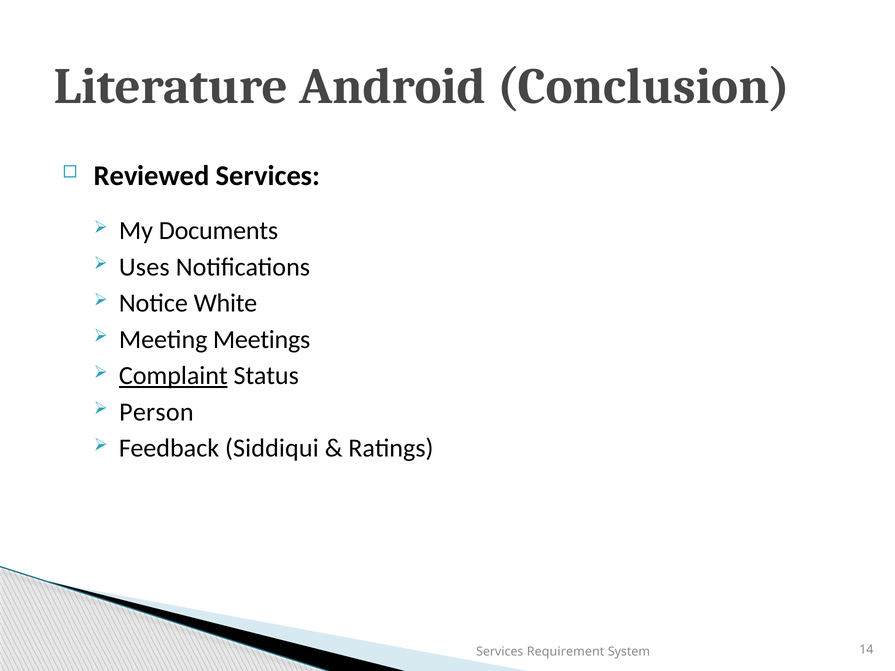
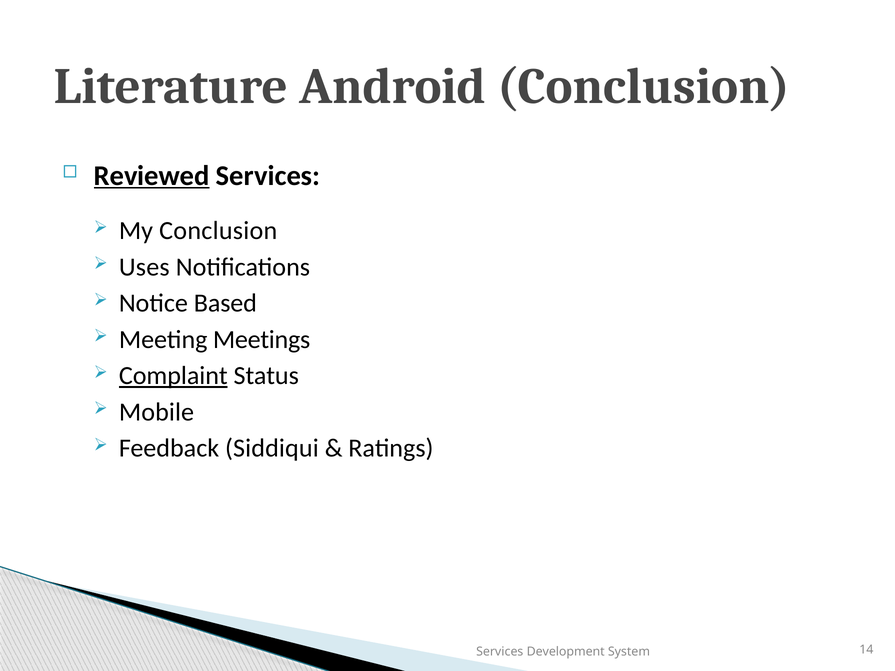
Reviewed underline: none -> present
My Documents: Documents -> Conclusion
White: White -> Based
Person: Person -> Mobile
Requirement: Requirement -> Development
